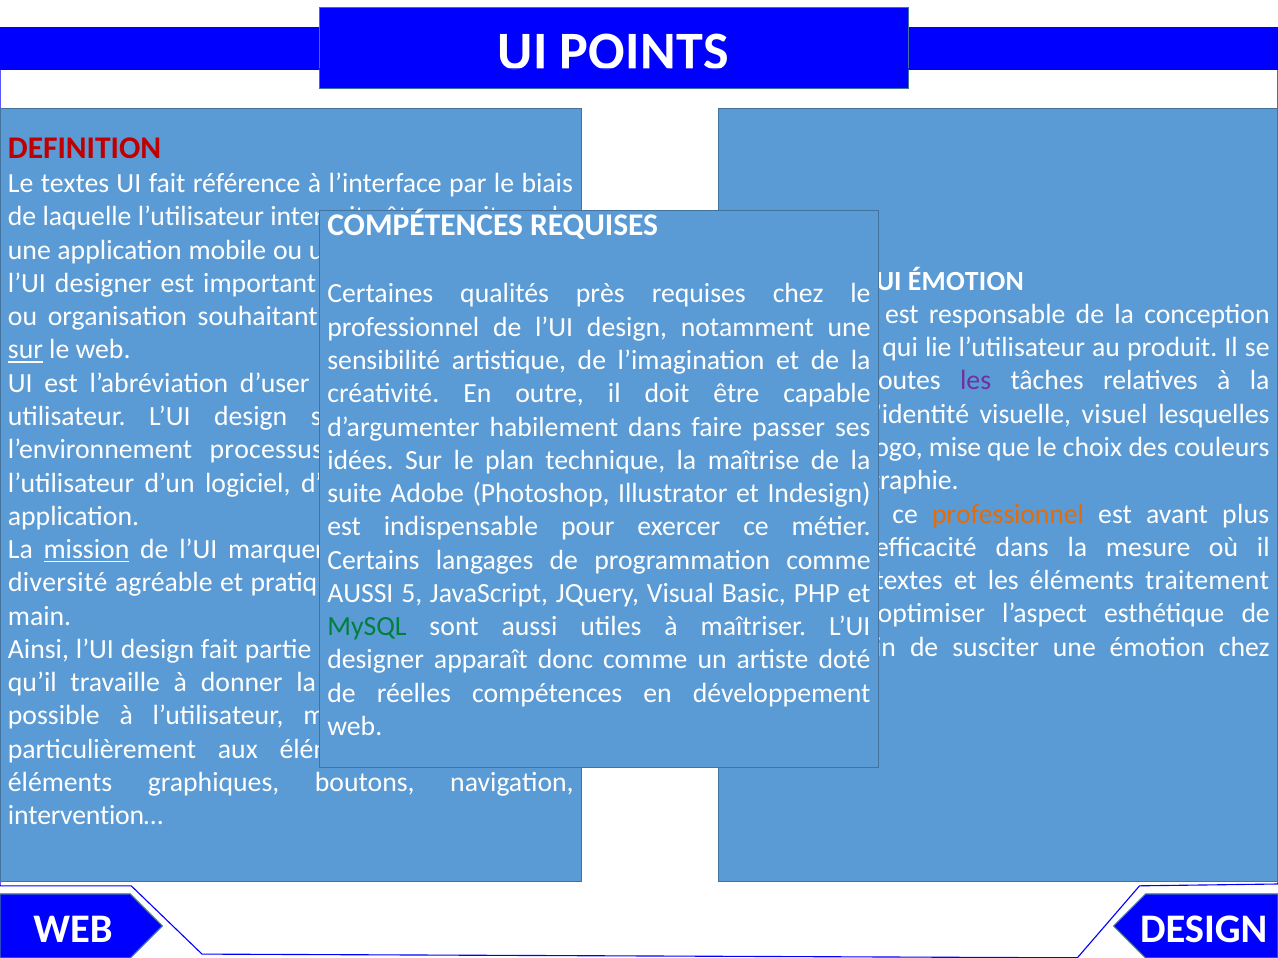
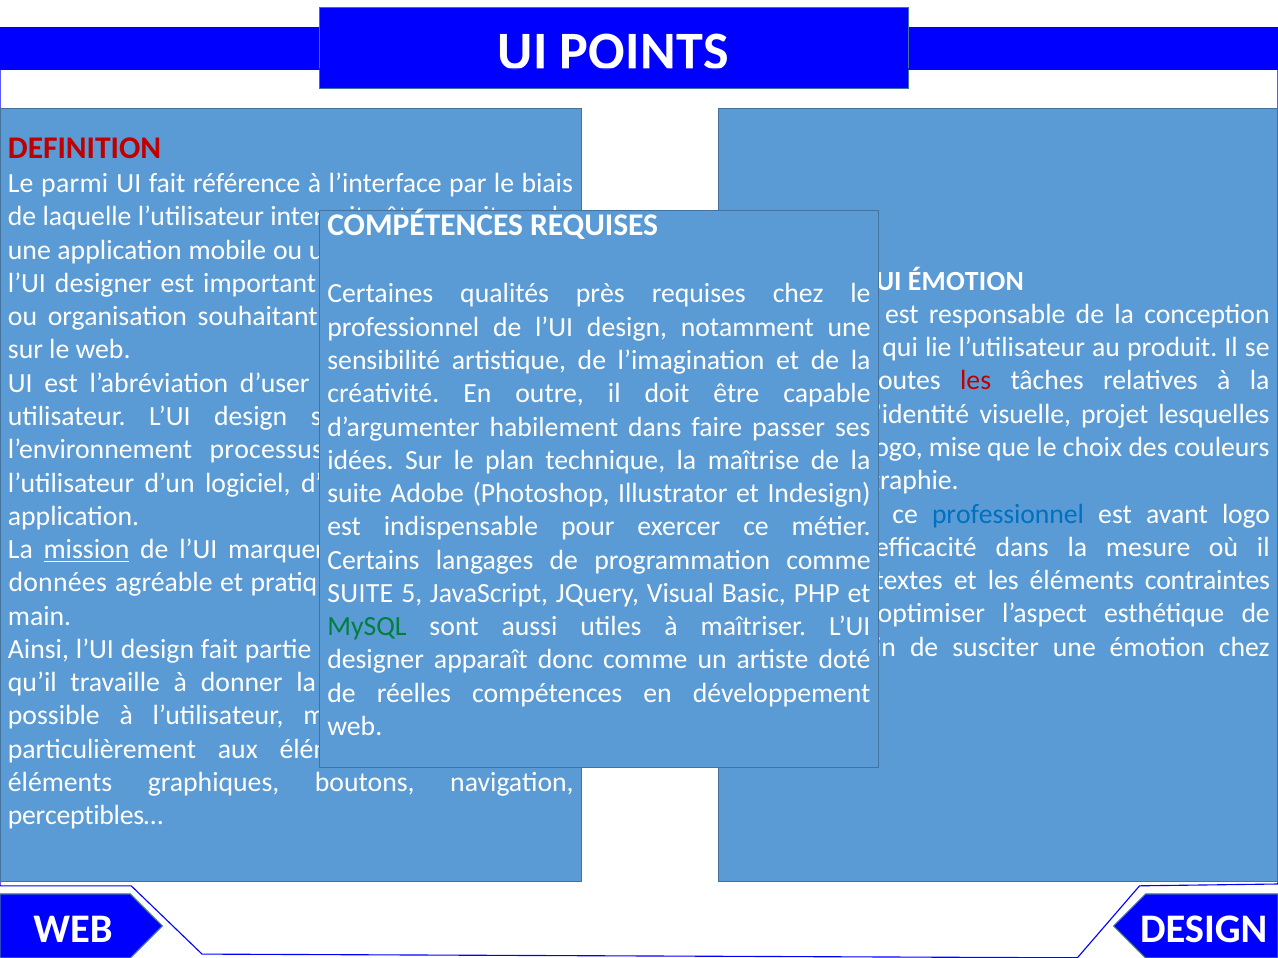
Le textes: textes -> parmi
sur at (25, 350) underline: present -> none
les at (976, 381) colour: purple -> red
visuel: visuel -> projet
professionnel at (1008, 514) colour: orange -> blue
avant plus: plus -> logo
traitement: traitement -> contraintes
diversité: diversité -> données
AUSSI at (360, 594): AUSSI -> SUITE
intervention…: intervention… -> perceptibles…
